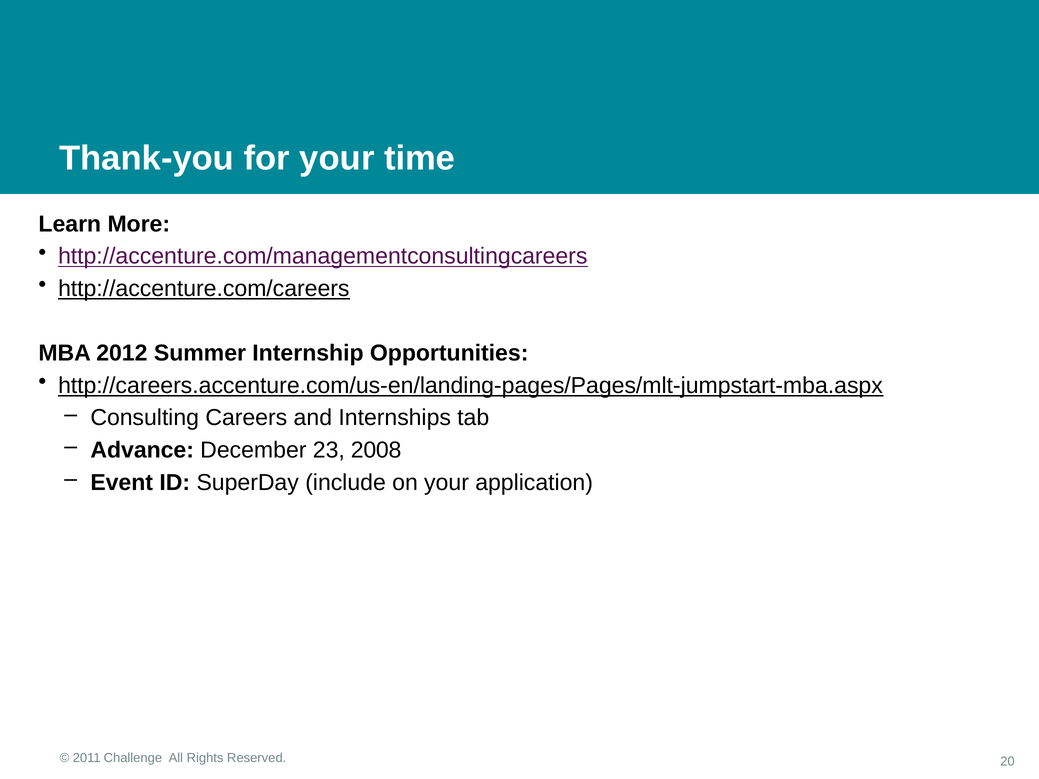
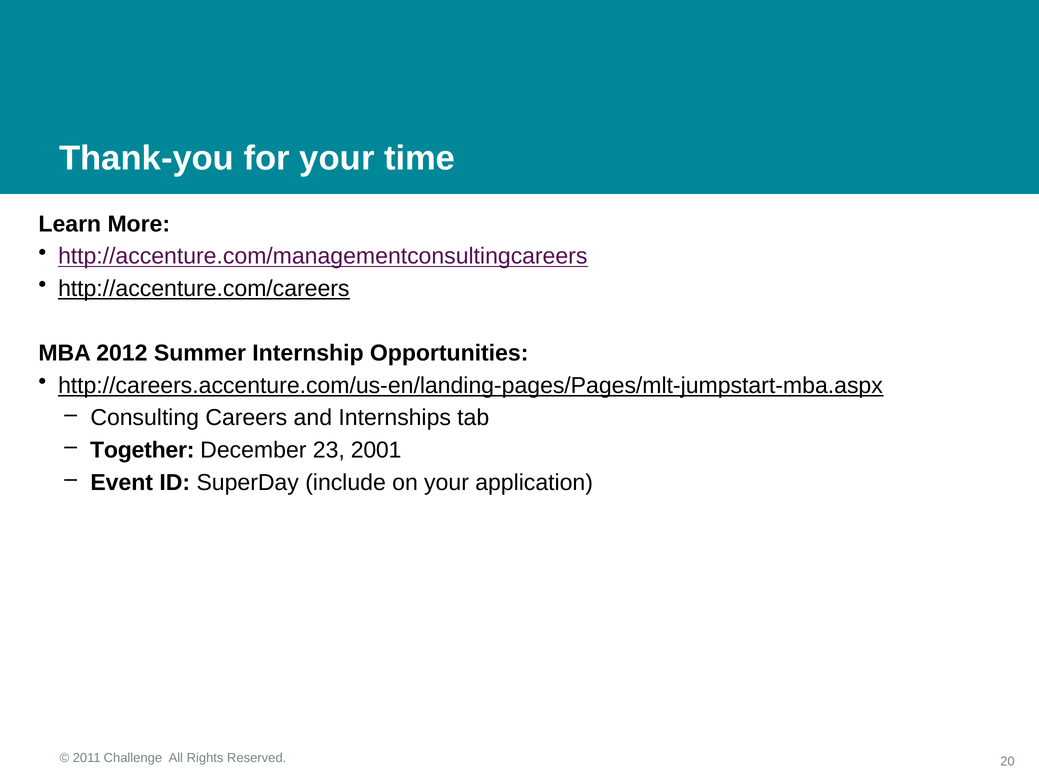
Advance: Advance -> Together
2008: 2008 -> 2001
